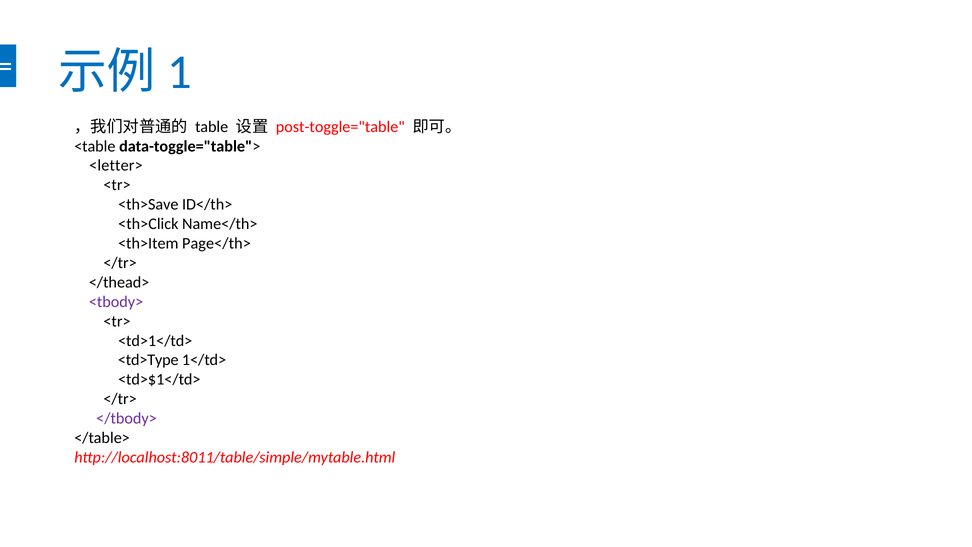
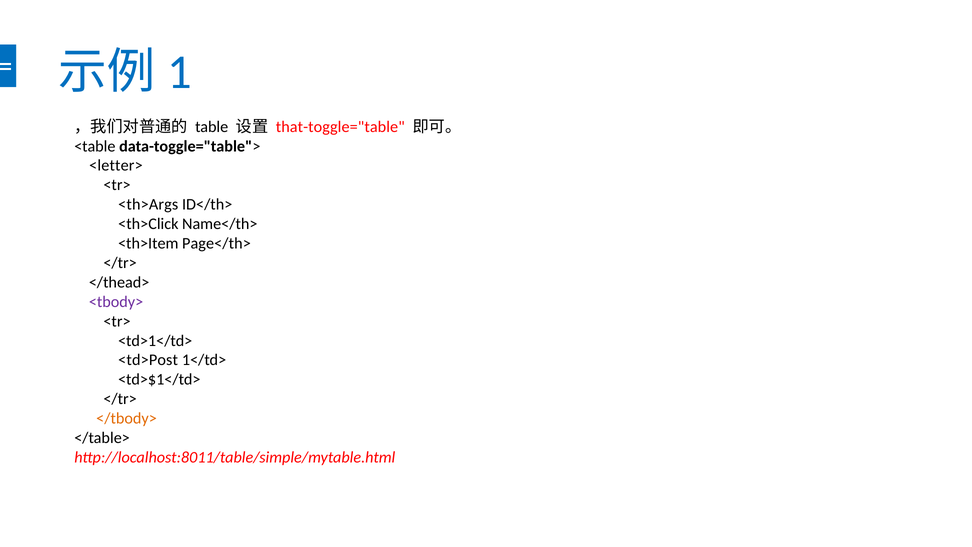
post-toggle="table: post-toggle="table -> that-toggle="table
<th>Save: <th>Save -> <th>Args
<td>Type: <td>Type -> <td>Post
</tbody> colour: purple -> orange
